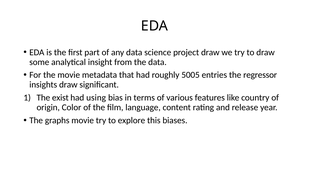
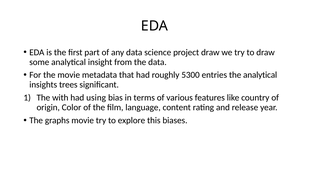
5005: 5005 -> 5300
the regressor: regressor -> analytical
insights draw: draw -> trees
exist: exist -> with
